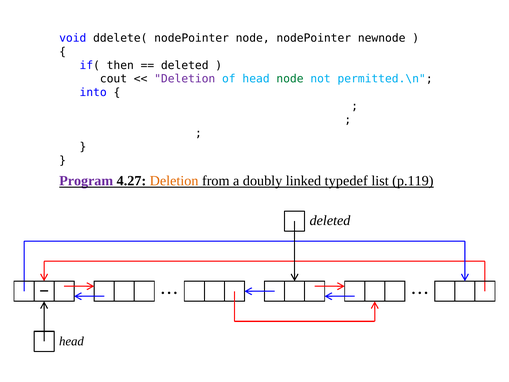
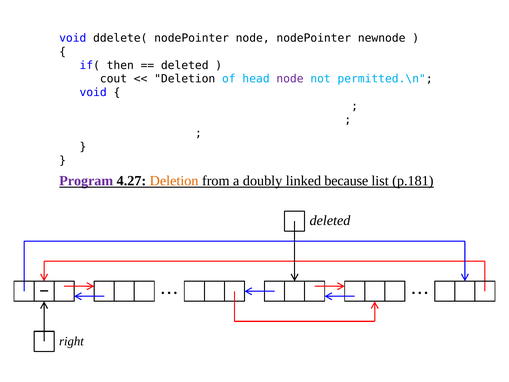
Deletion at (185, 79) colour: purple -> black
node at (290, 79) colour: green -> purple
into at (93, 92): into -> void
typedef: typedef -> because
p.119: p.119 -> p.181
head at (71, 341): head -> right
